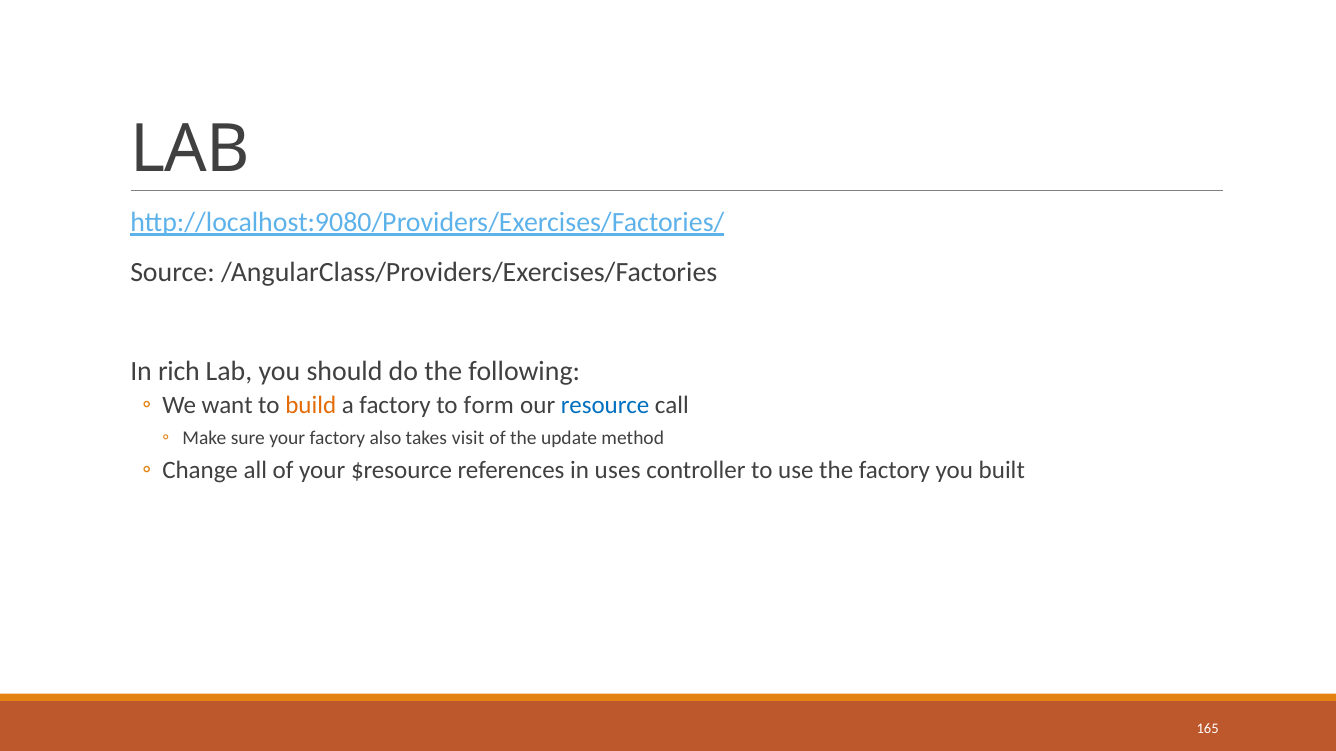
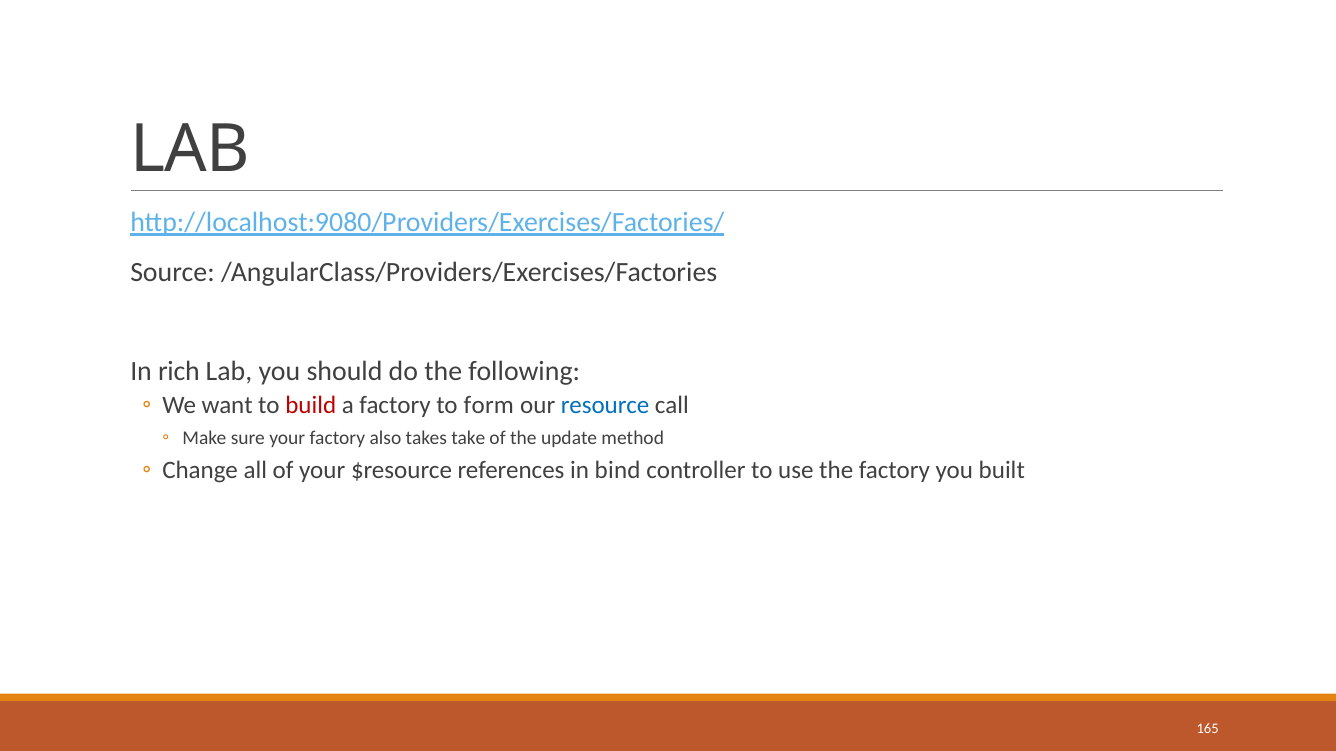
build colour: orange -> red
visit: visit -> take
uses: uses -> bind
